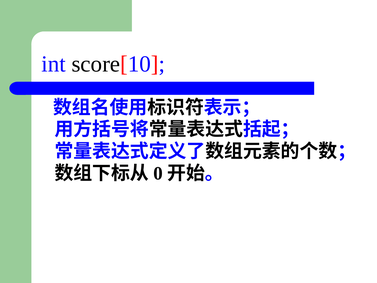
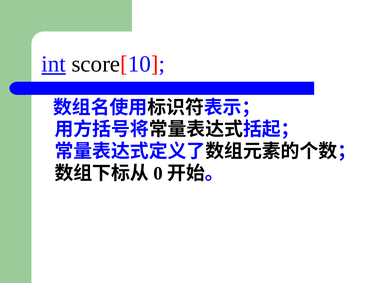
int underline: none -> present
